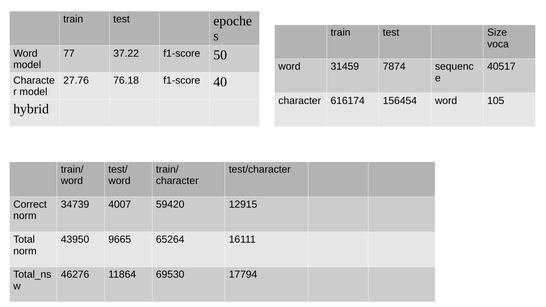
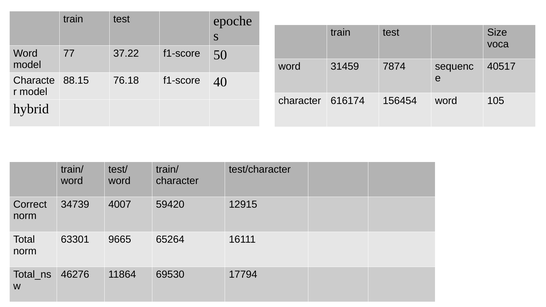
27.76: 27.76 -> 88.15
43950: 43950 -> 63301
